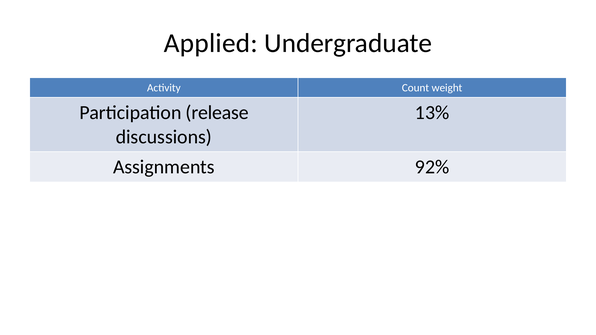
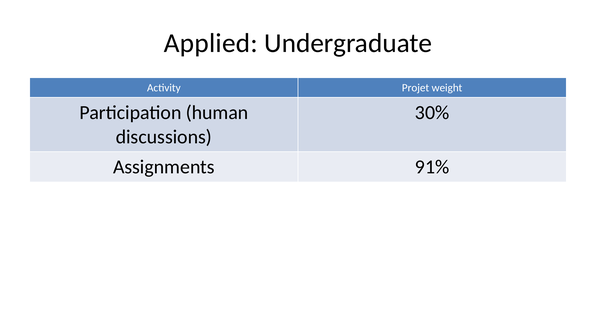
Count: Count -> Projet
release: release -> human
13%: 13% -> 30%
92%: 92% -> 91%
